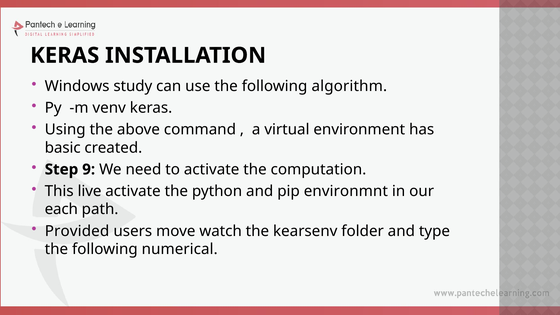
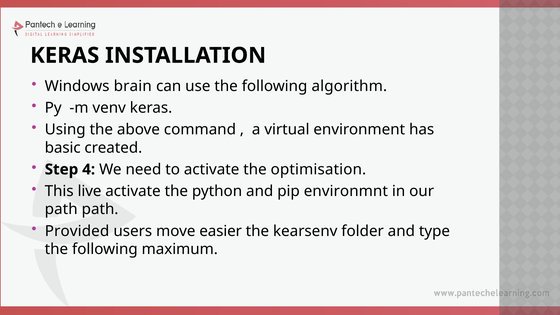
study: study -> brain
9: 9 -> 4
computation: computation -> optimisation
each at (61, 209): each -> path
watch: watch -> easier
numerical: numerical -> maximum
